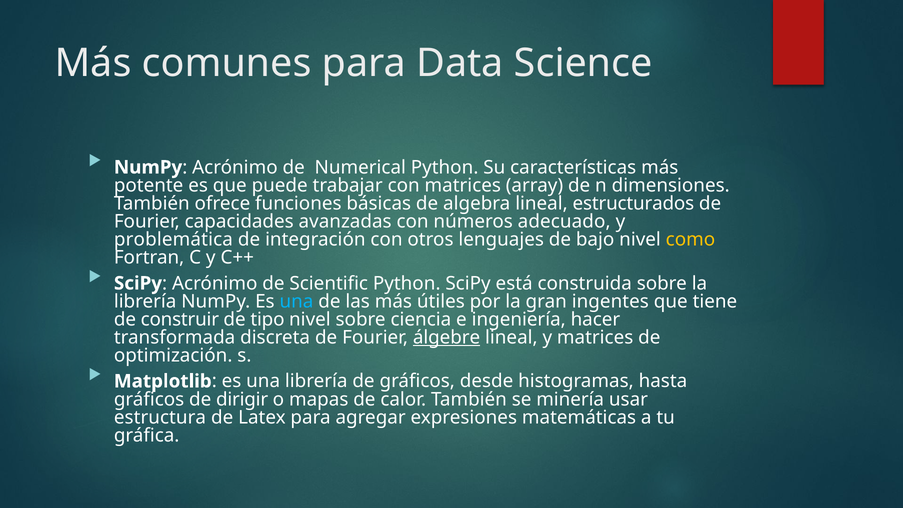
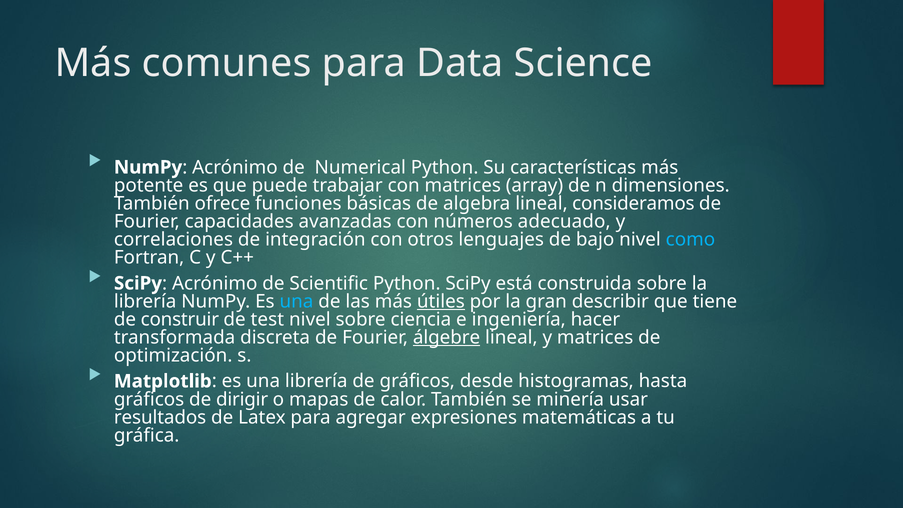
estructurados: estructurados -> consideramos
problemática: problemática -> correlaciones
como colour: yellow -> light blue
útiles underline: none -> present
ingentes: ingentes -> describir
tipo: tipo -> test
estructura: estructura -> resultados
